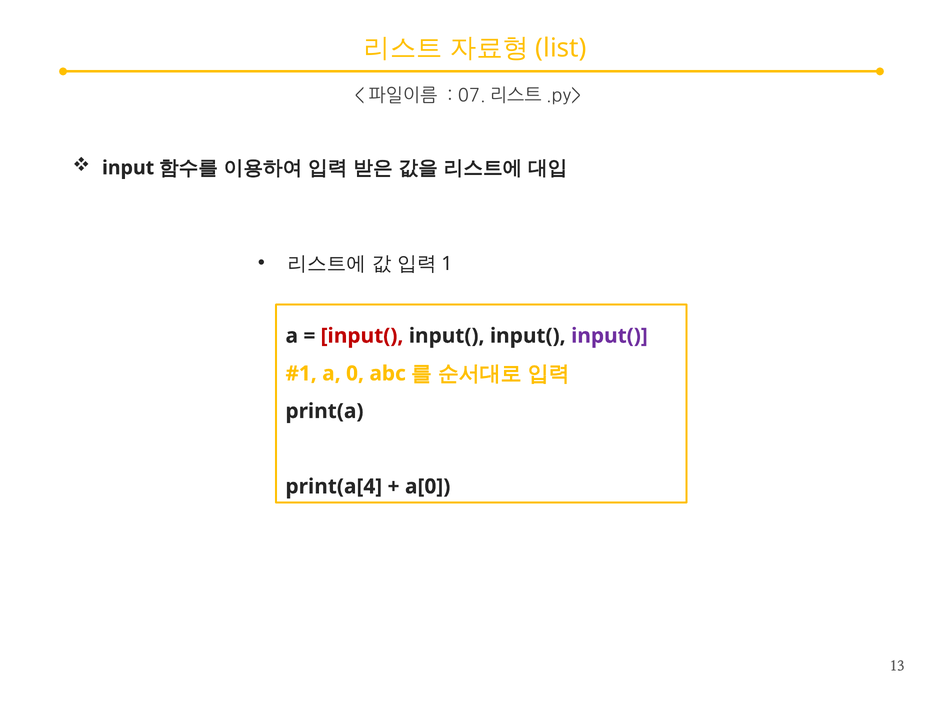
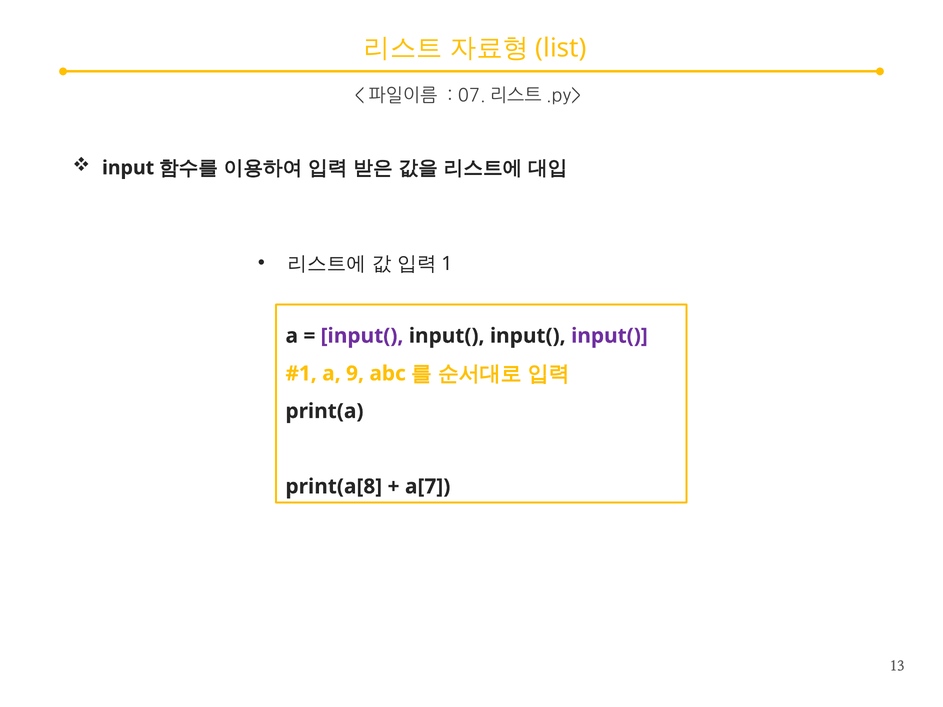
input( at (362, 336) colour: red -> purple
0: 0 -> 9
print(a[4: print(a[4 -> print(a[8
a[0: a[0 -> a[7
